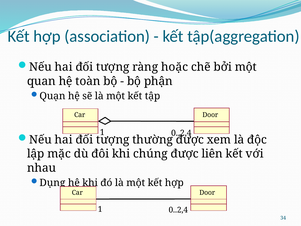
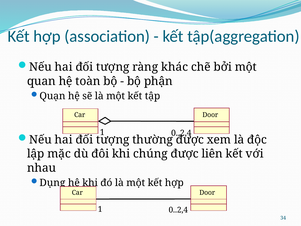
hoặc: hoặc -> khác
